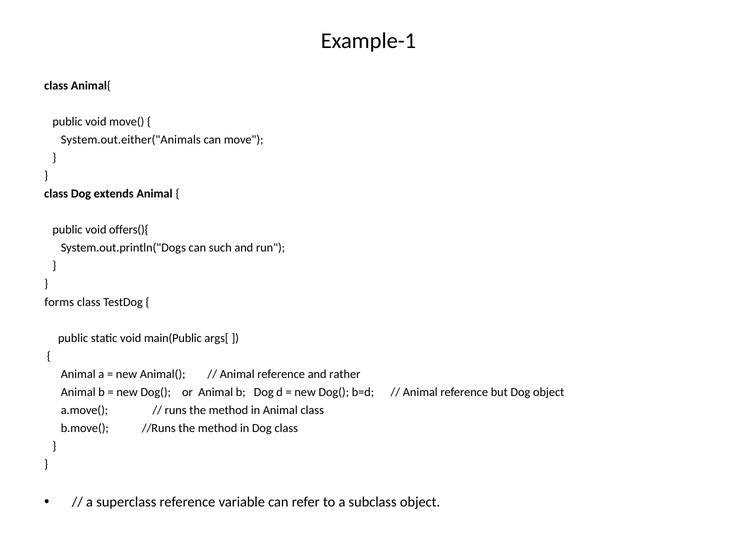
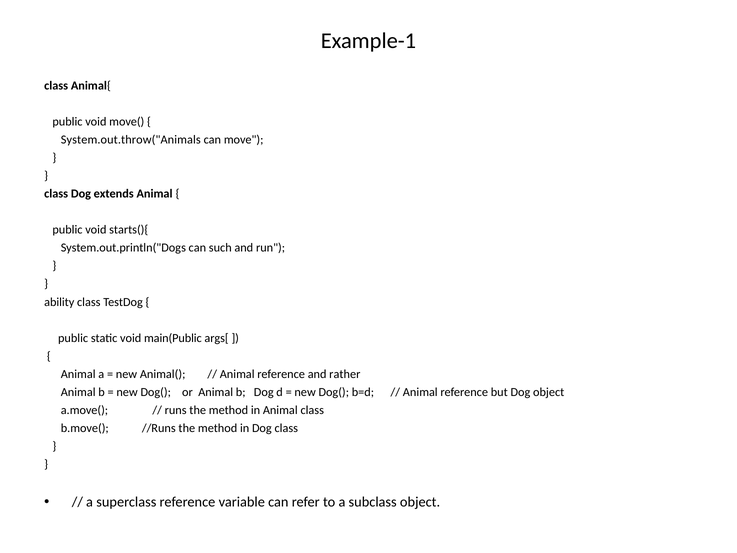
System.out.either("Animals: System.out.either("Animals -> System.out.throw("Animals
offers(){: offers(){ -> starts(){
forms: forms -> ability
